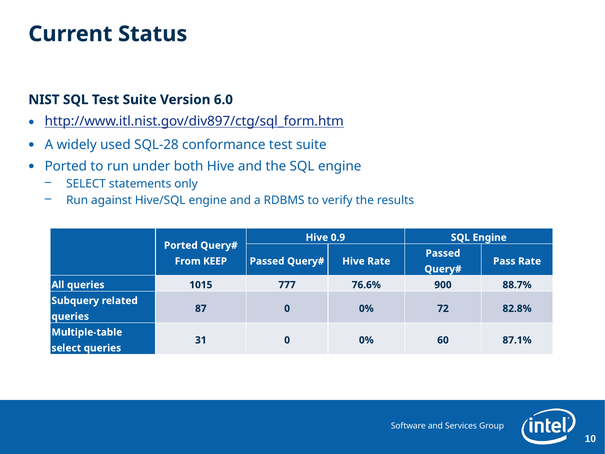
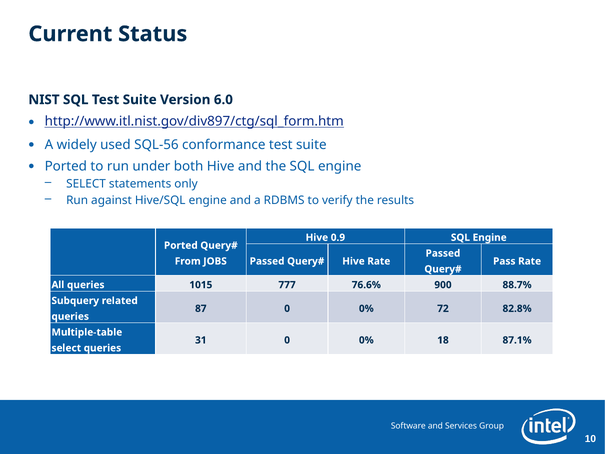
SQL-28: SQL-28 -> SQL-56
KEEP: KEEP -> JOBS
60: 60 -> 18
